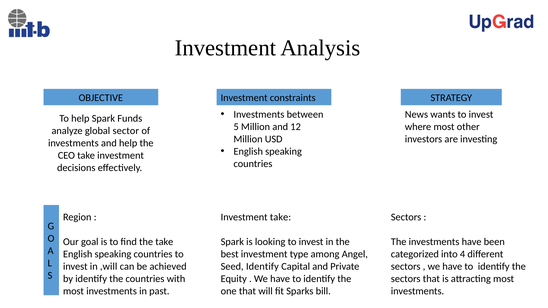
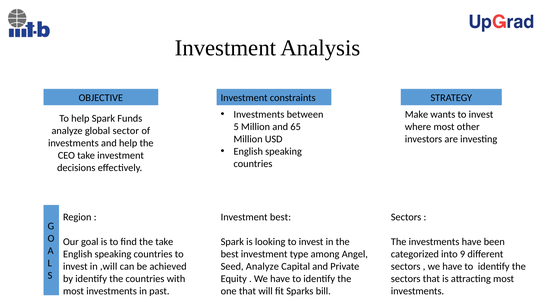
News: News -> Make
12: 12 -> 65
Investment take: take -> best
4: 4 -> 9
Seed Identify: Identify -> Analyze
